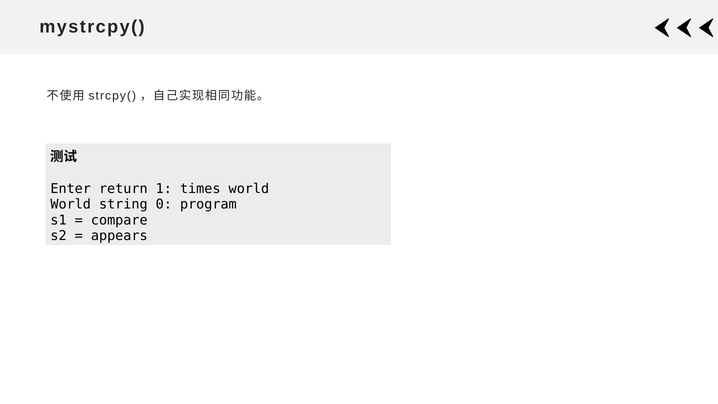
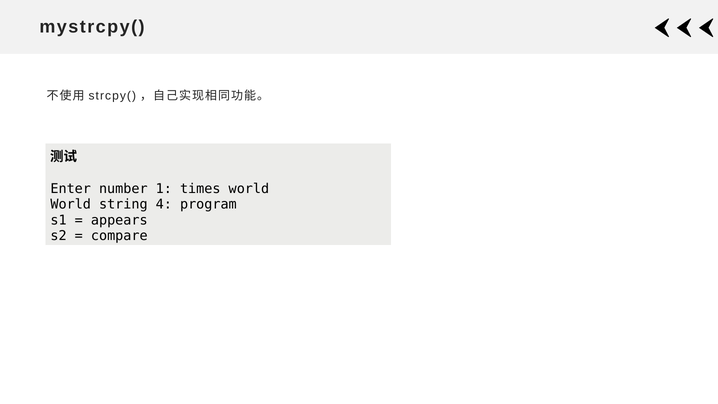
return: return -> number
0: 0 -> 4
compare: compare -> appears
appears: appears -> compare
